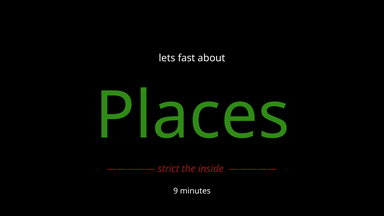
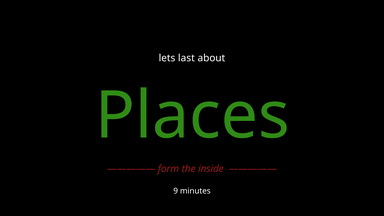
fast: fast -> last
strict: strict -> form
